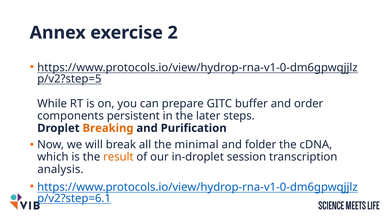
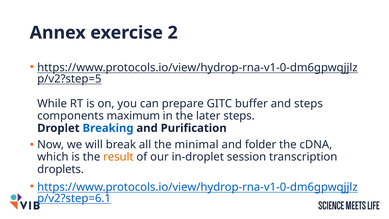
and order: order -> steps
persistent: persistent -> maximum
Breaking colour: orange -> blue
analysis: analysis -> droplets
